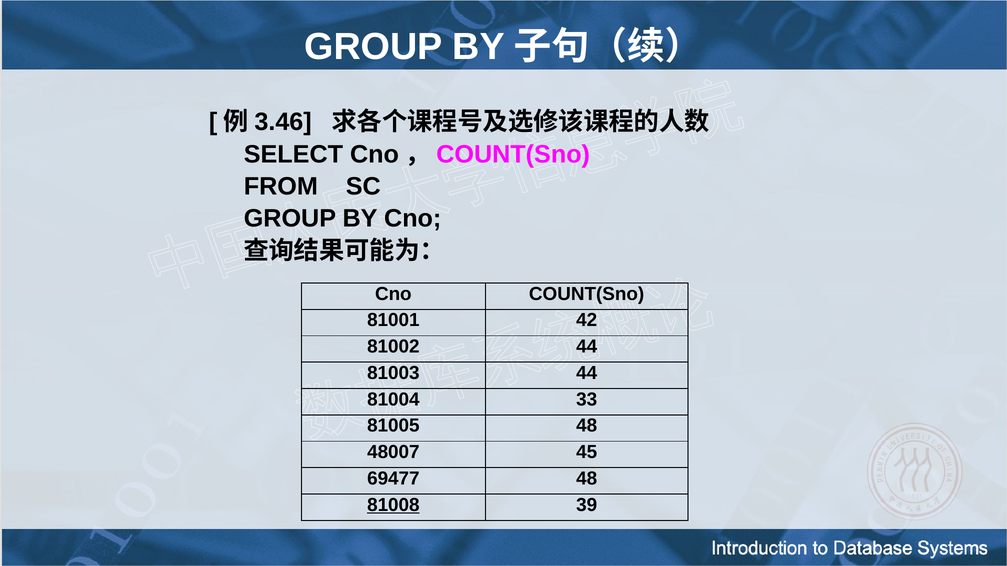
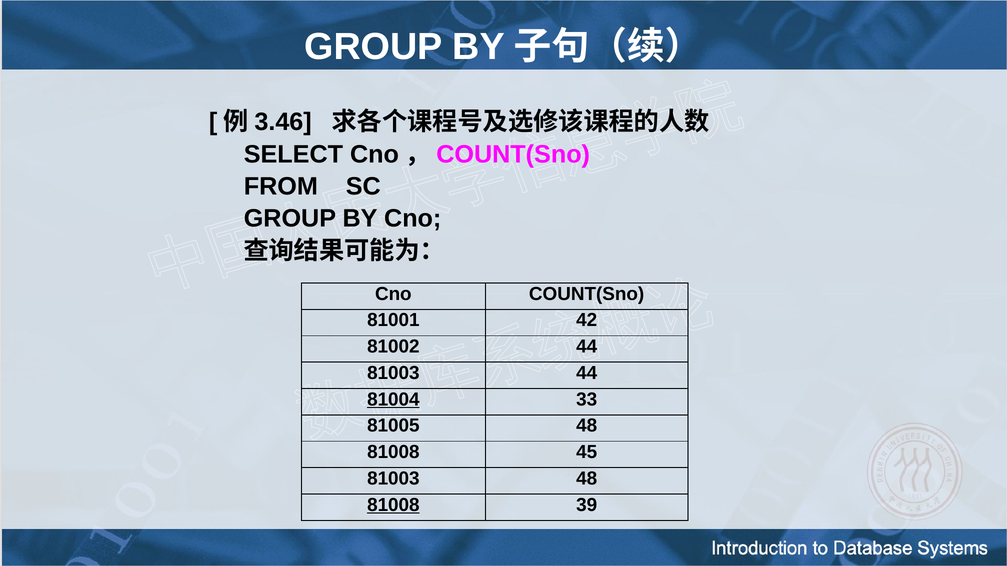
81004 underline: none -> present
48007 at (393, 452): 48007 -> 81008
69477 at (393, 479): 69477 -> 81003
